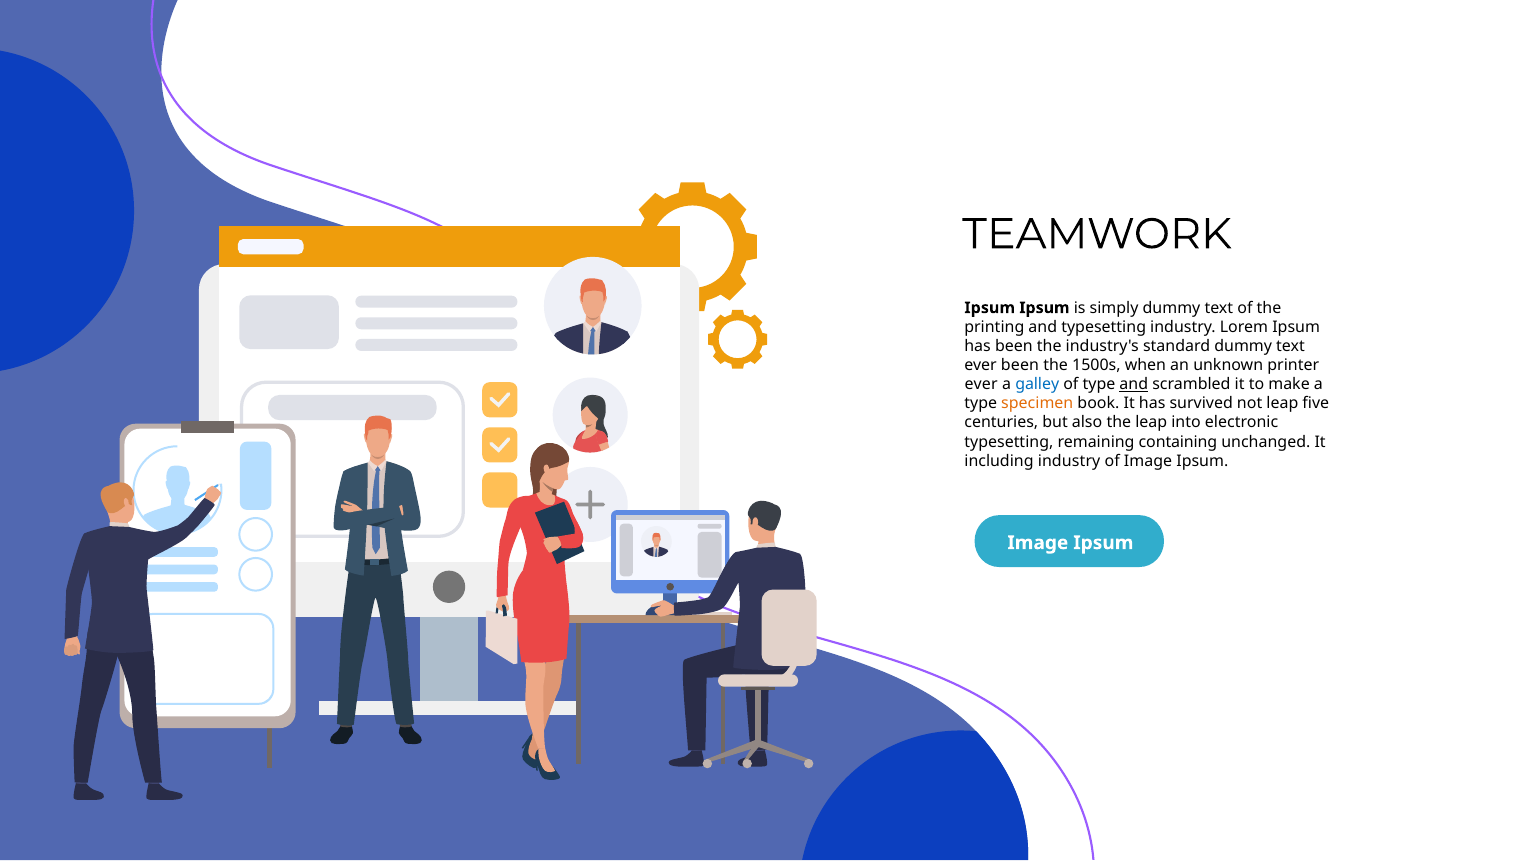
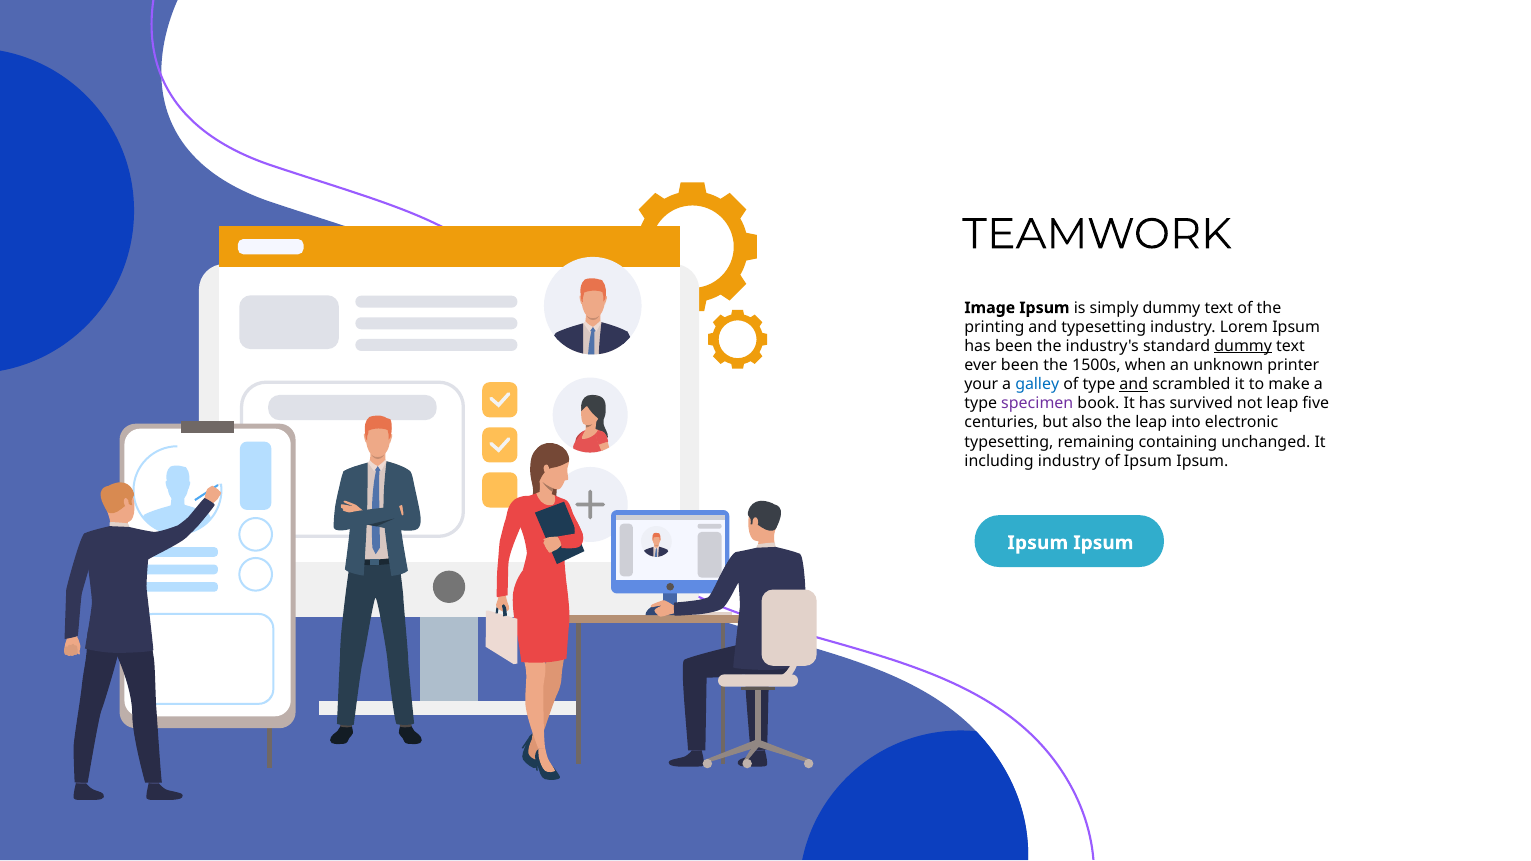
Ipsum at (990, 308): Ipsum -> Image
dummy at (1243, 346) underline: none -> present
ever at (981, 384): ever -> your
specimen colour: orange -> purple
of Image: Image -> Ipsum
Image at (1038, 543): Image -> Ipsum
